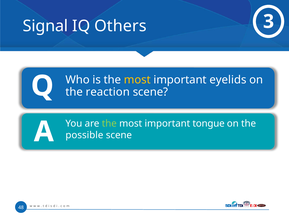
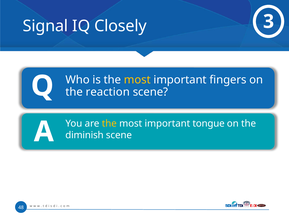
Others: Others -> Closely
eyelids: eyelids -> fingers
the at (109, 123) colour: light green -> yellow
possible: possible -> diminish
